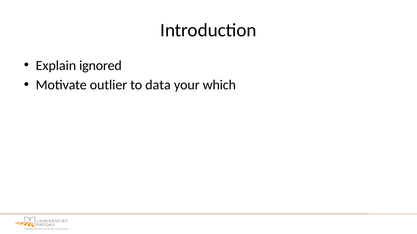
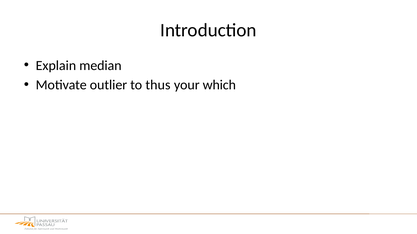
ignored: ignored -> median
data: data -> thus
